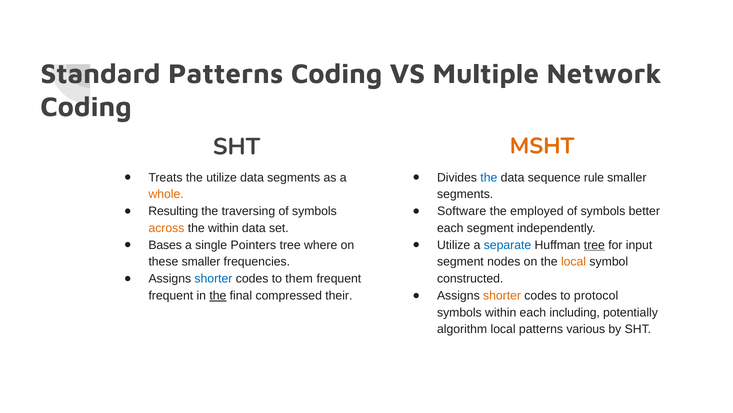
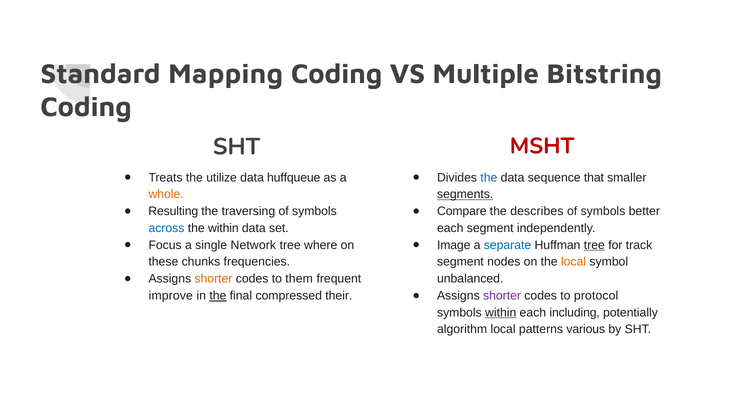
Standard Patterns: Patterns -> Mapping
Network: Network -> Bitstring
MSHT colour: orange -> red
data segments: segments -> huffqueue
rule: rule -> that
segments at (465, 194) underline: none -> present
Software: Software -> Compare
employed: employed -> describes
across colour: orange -> blue
Bases: Bases -> Focus
Pointers: Pointers -> Network
Utilize at (454, 245): Utilize -> Image
input: input -> track
these smaller: smaller -> chunks
shorter at (213, 278) colour: blue -> orange
constructed: constructed -> unbalanced
shorter at (502, 295) colour: orange -> purple
frequent at (171, 295): frequent -> improve
within at (501, 312) underline: none -> present
